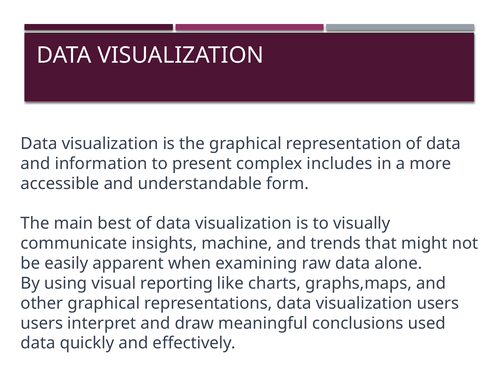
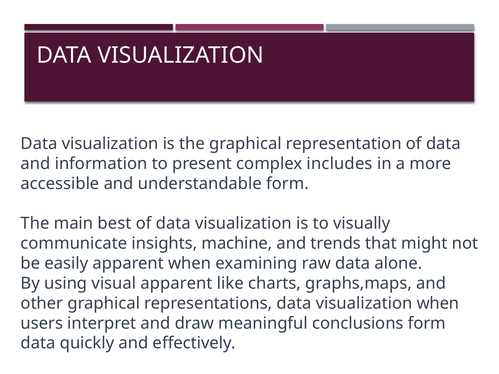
visual reporting: reporting -> apparent
visualization users: users -> when
conclusions used: used -> form
